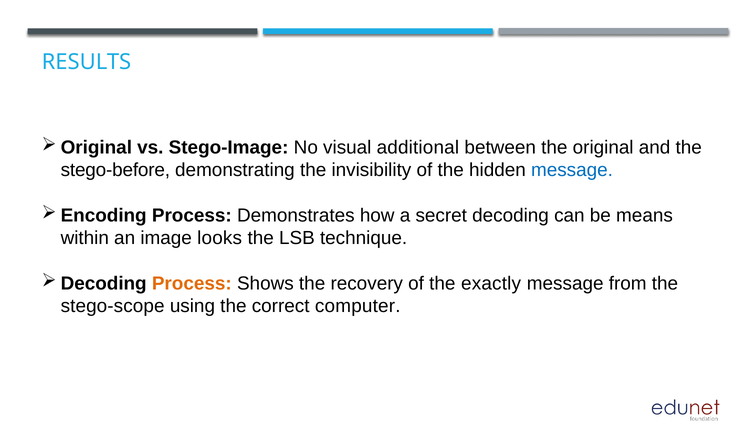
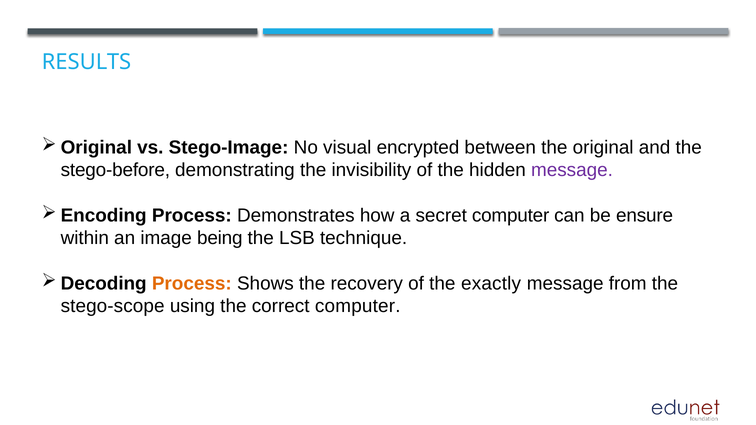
additional: additional -> encrypted
message at (572, 170) colour: blue -> purple
secret decoding: decoding -> computer
means: means -> ensure
looks: looks -> being
